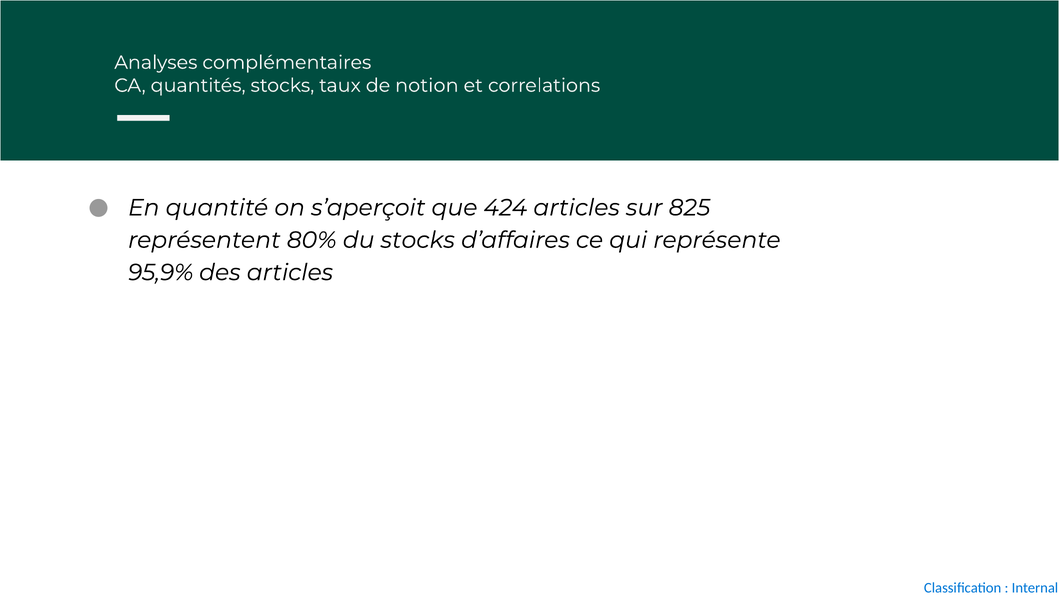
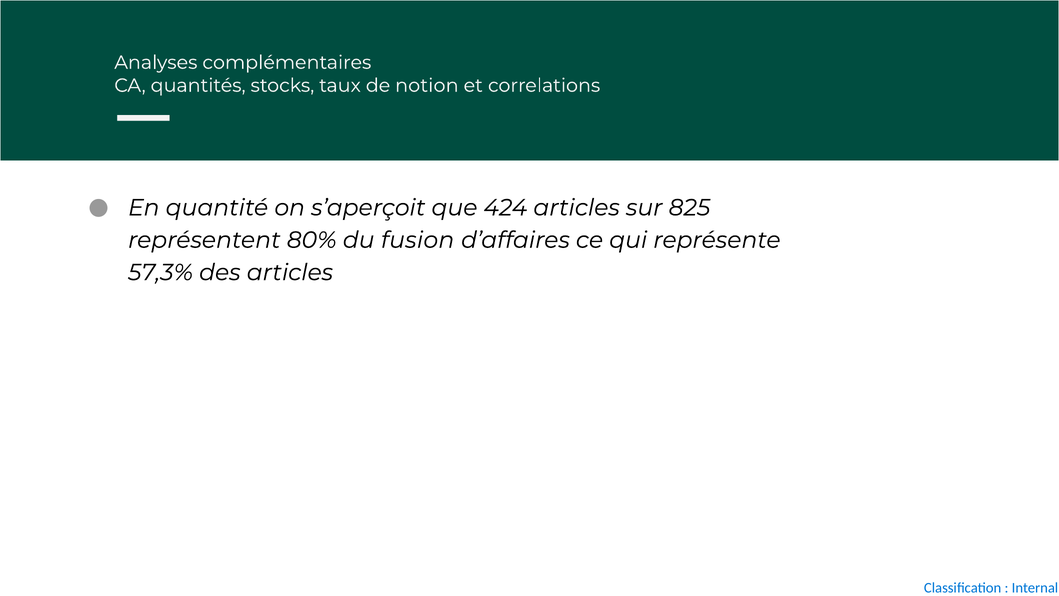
du stocks: stocks -> fusion
95,9%: 95,9% -> 57,3%
